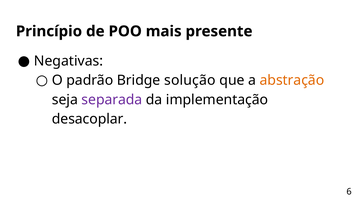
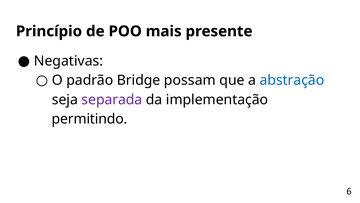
solução: solução -> possam
abstração colour: orange -> blue
desacoplar: desacoplar -> permitindo
